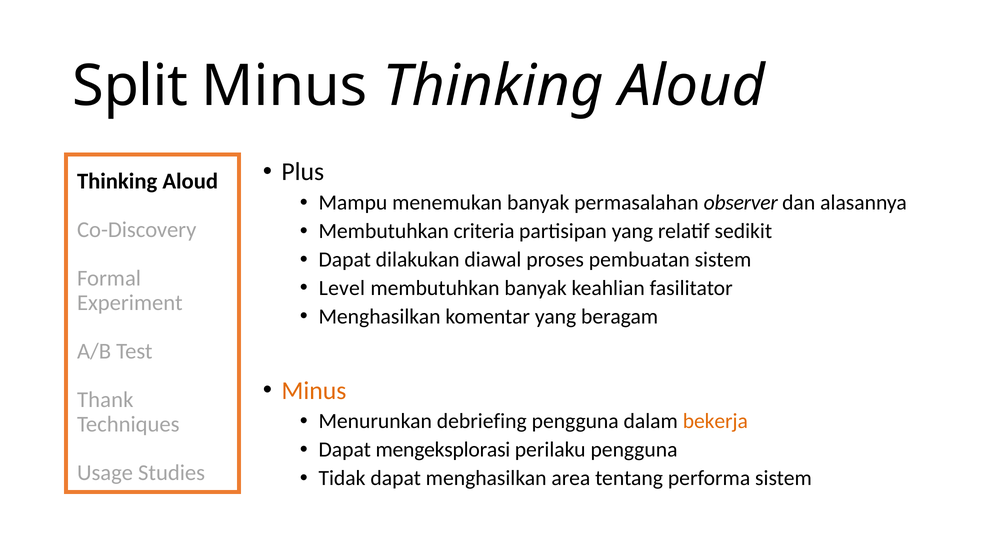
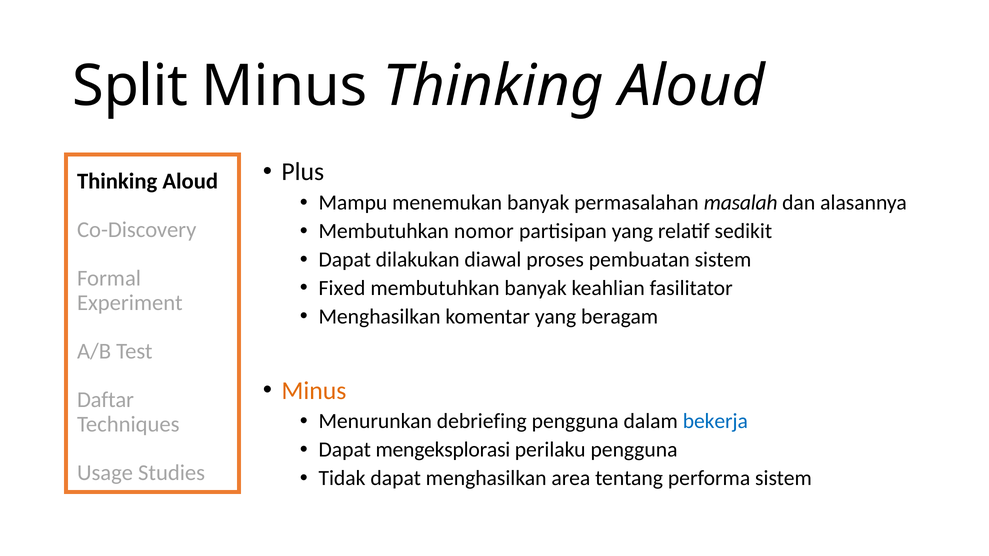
observer: observer -> masalah
criteria: criteria -> nomor
Level: Level -> Fixed
Thank: Thank -> Daftar
bekerja colour: orange -> blue
